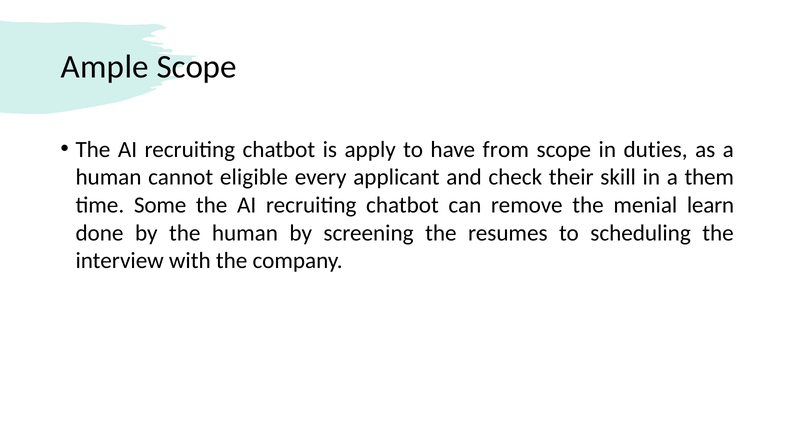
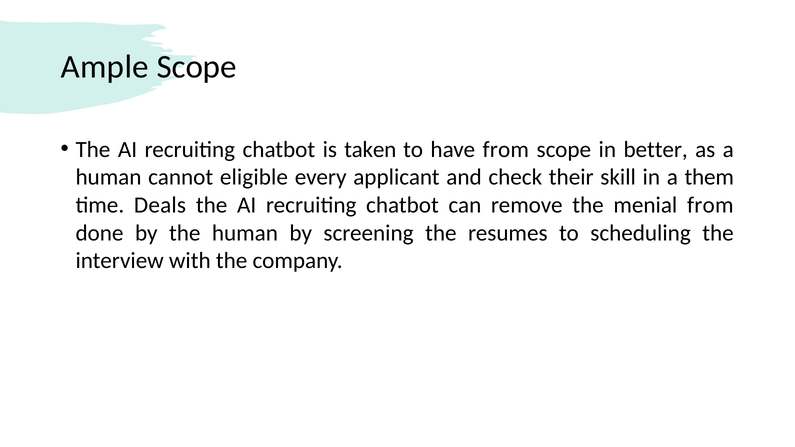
apply: apply -> taken
duties: duties -> better
Some: Some -> Deals
menial learn: learn -> from
